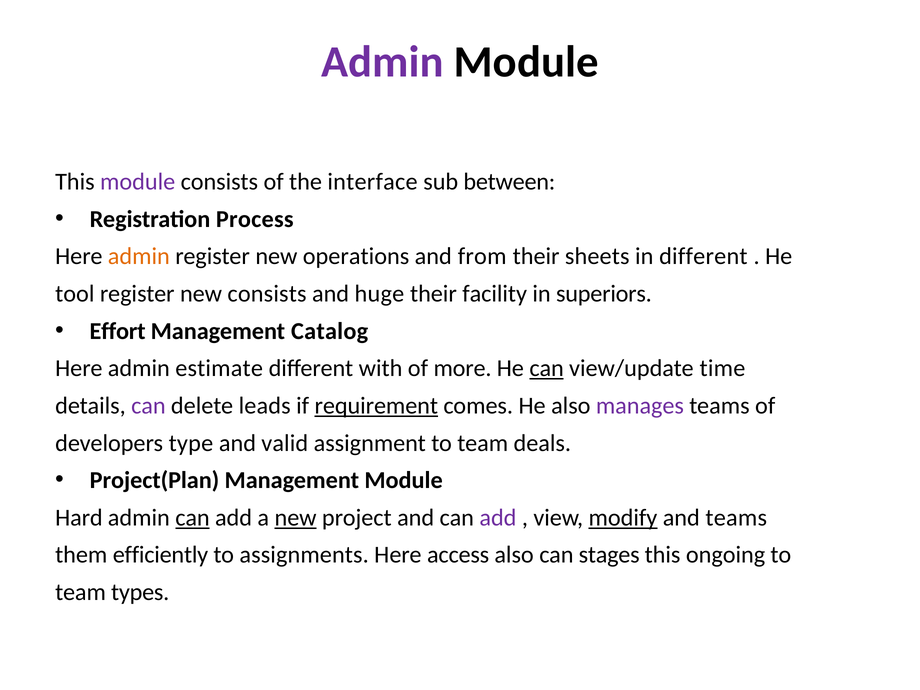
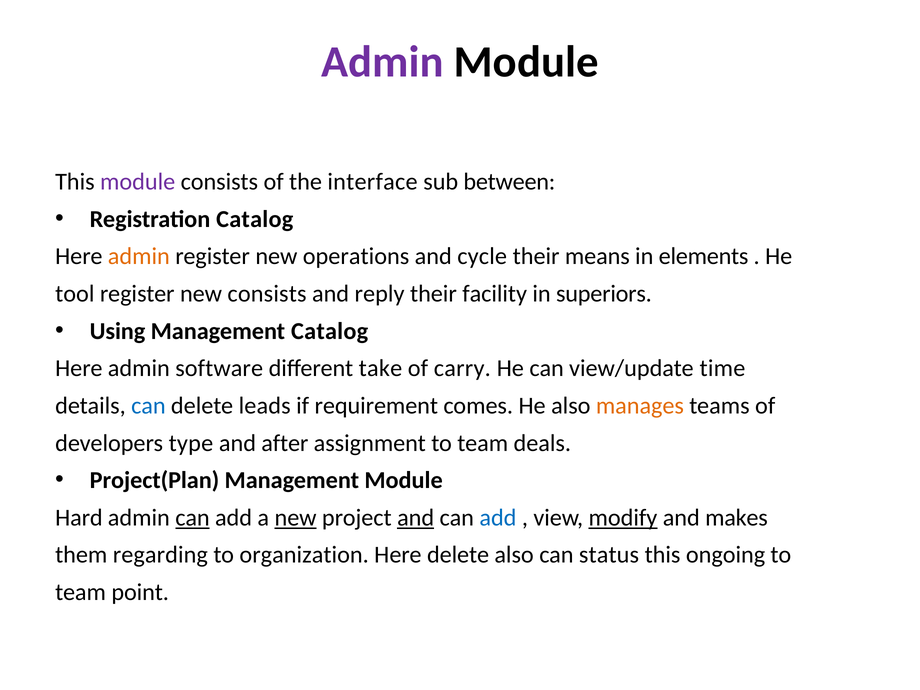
Registration Process: Process -> Catalog
from: from -> cycle
sheets: sheets -> means
in different: different -> elements
huge: huge -> reply
Effort: Effort -> Using
estimate: estimate -> software
with: with -> take
more: more -> carry
can at (547, 368) underline: present -> none
can at (148, 406) colour: purple -> blue
requirement underline: present -> none
manages colour: purple -> orange
valid: valid -> after
and at (416, 518) underline: none -> present
add at (498, 518) colour: purple -> blue
and teams: teams -> makes
efficiently: efficiently -> regarding
assignments: assignments -> organization
Here access: access -> delete
stages: stages -> status
types: types -> point
